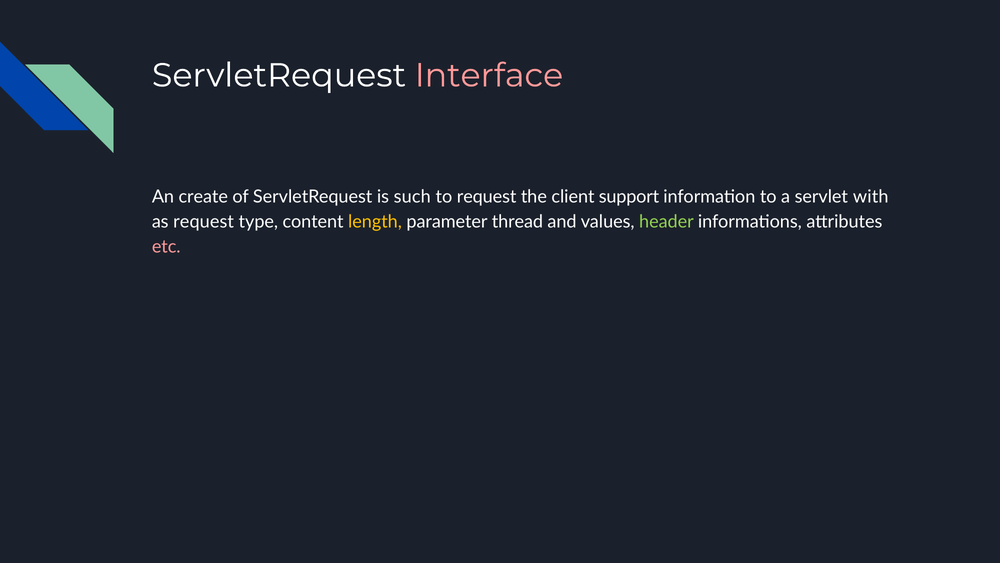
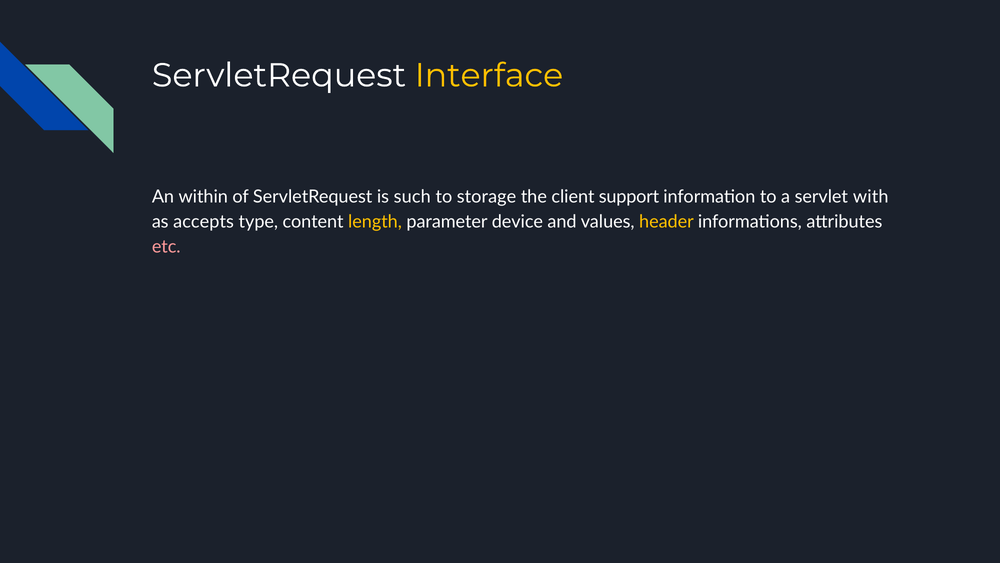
Interface colour: pink -> yellow
create: create -> within
to request: request -> storage
as request: request -> accepts
thread: thread -> device
header colour: light green -> yellow
